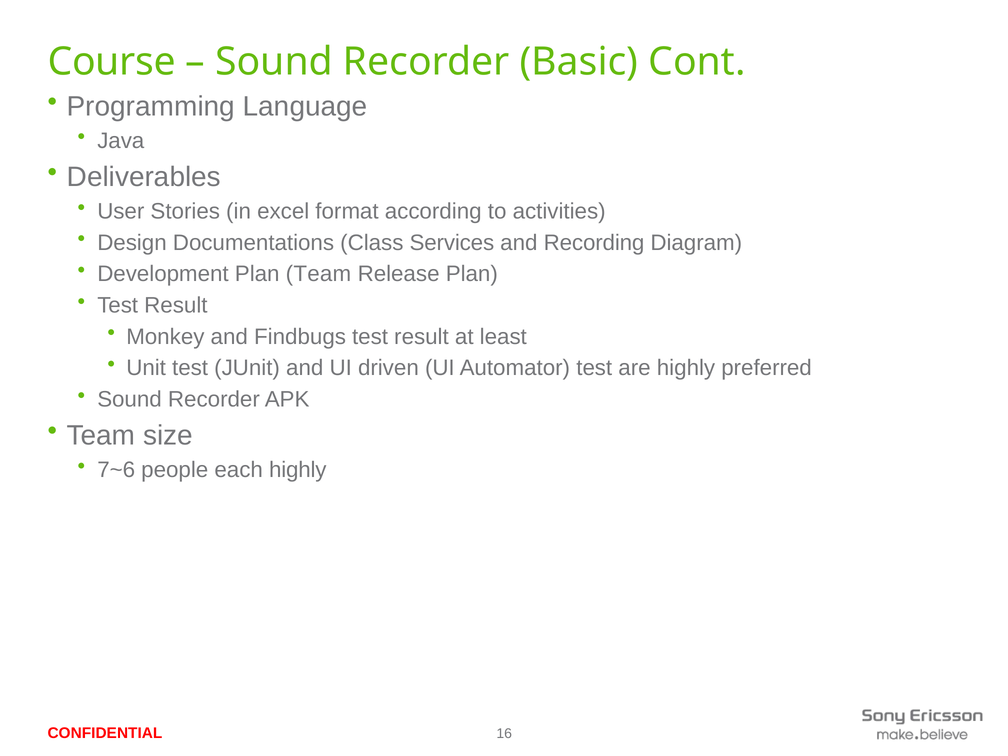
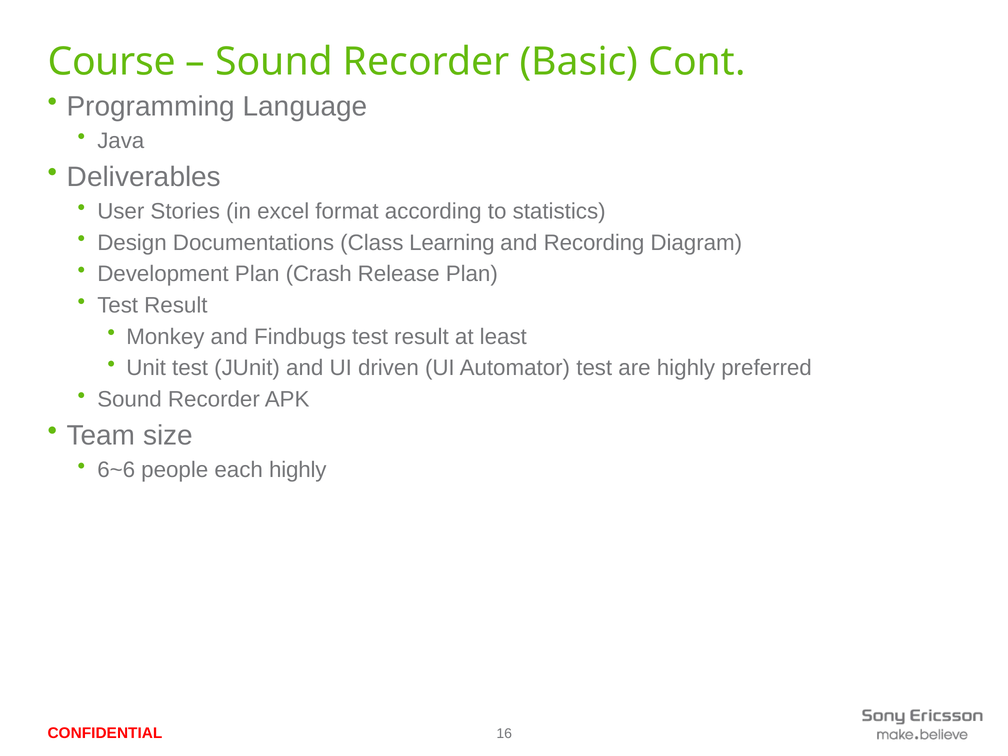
activities: activities -> statistics
Services: Services -> Learning
Plan Team: Team -> Crash
7~6: 7~6 -> 6~6
